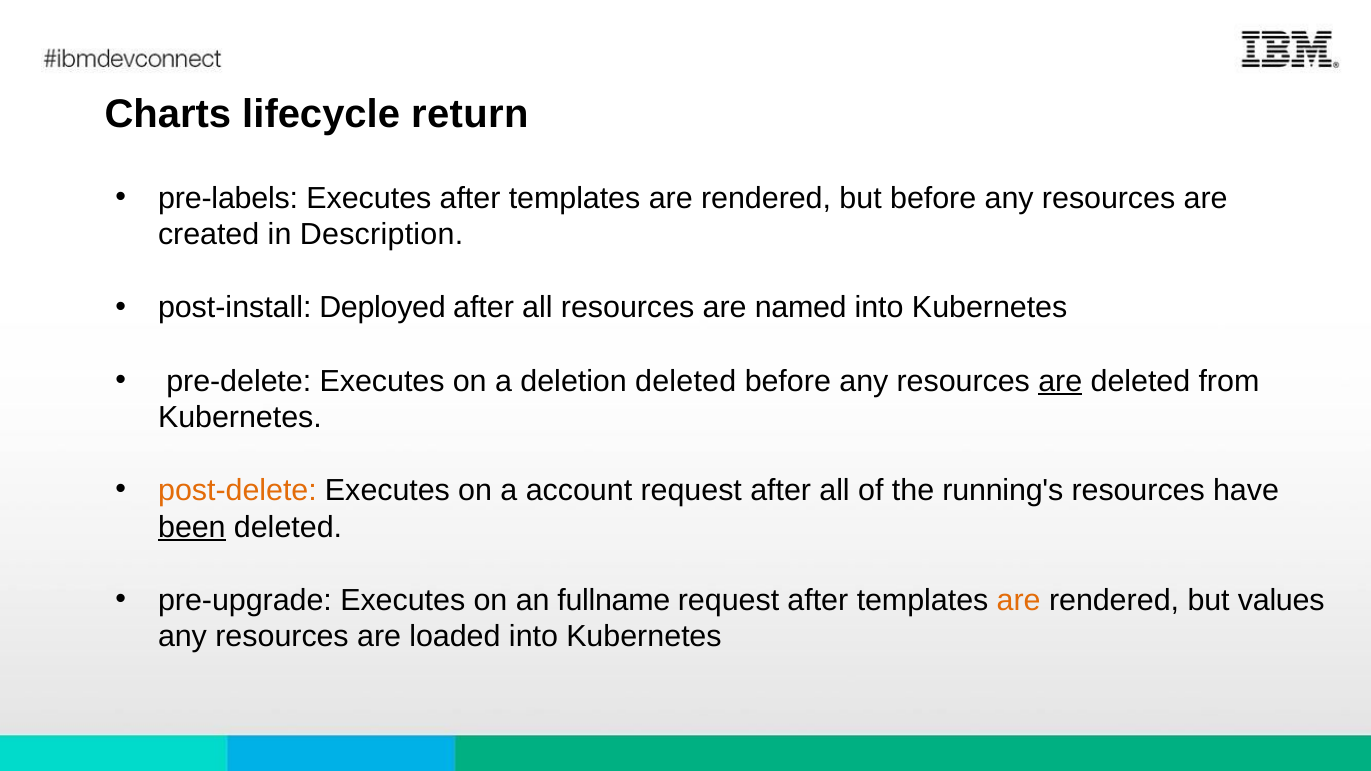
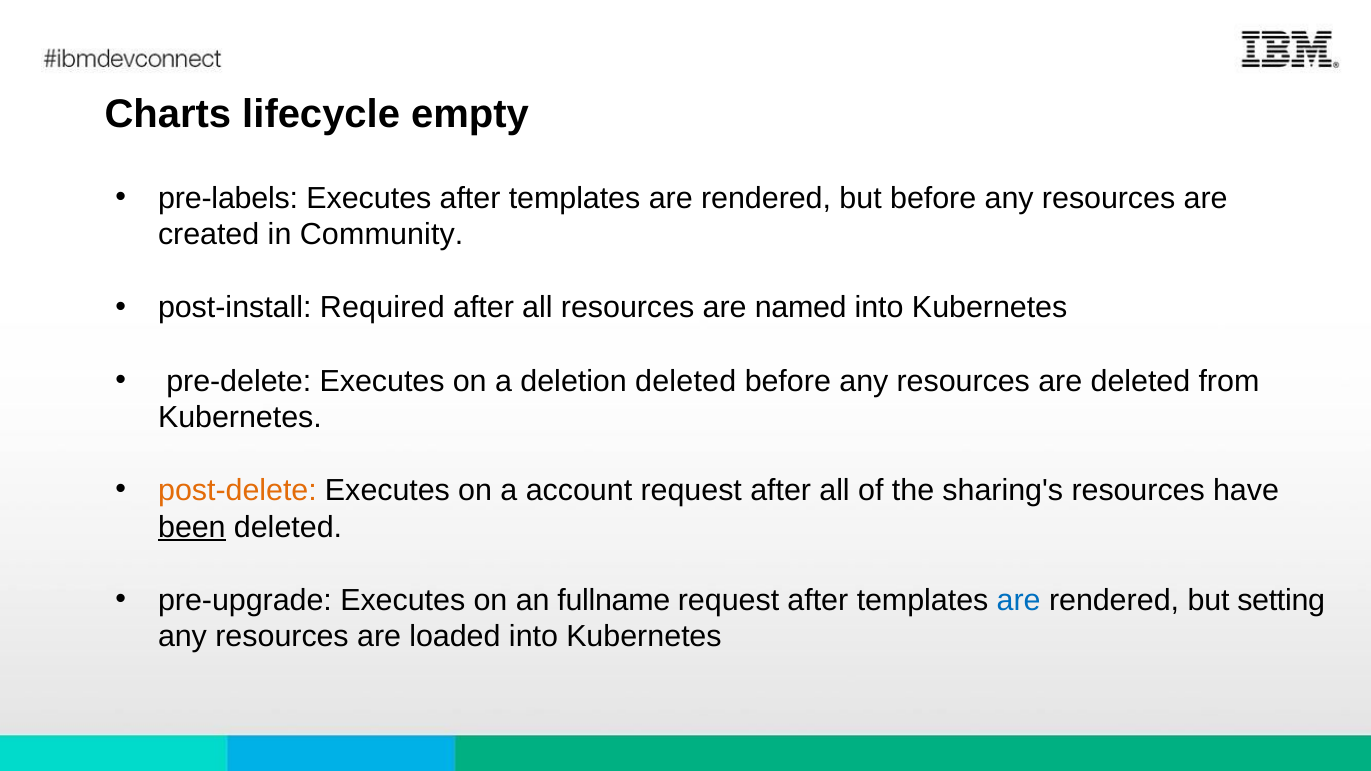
return: return -> empty
Description: Description -> Community
Deployed: Deployed -> Required
are at (1060, 381) underline: present -> none
running's: running's -> sharing's
are at (1019, 600) colour: orange -> blue
values: values -> setting
